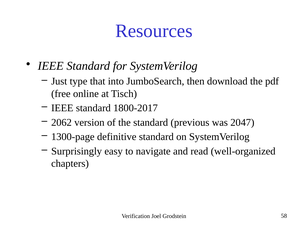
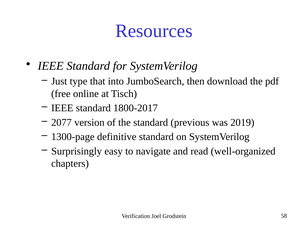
2062: 2062 -> 2077
2047: 2047 -> 2019
